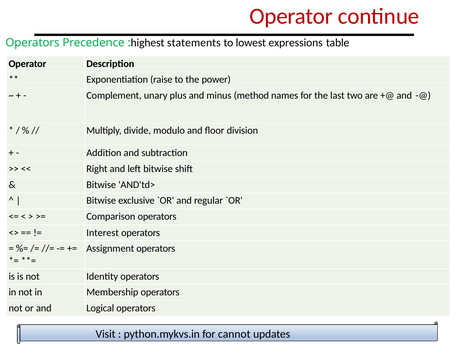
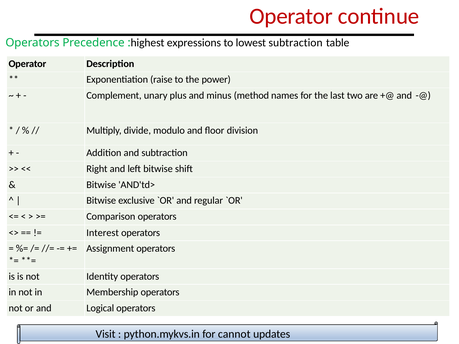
statements: statements -> expressions
lowest expressions: expressions -> subtraction
